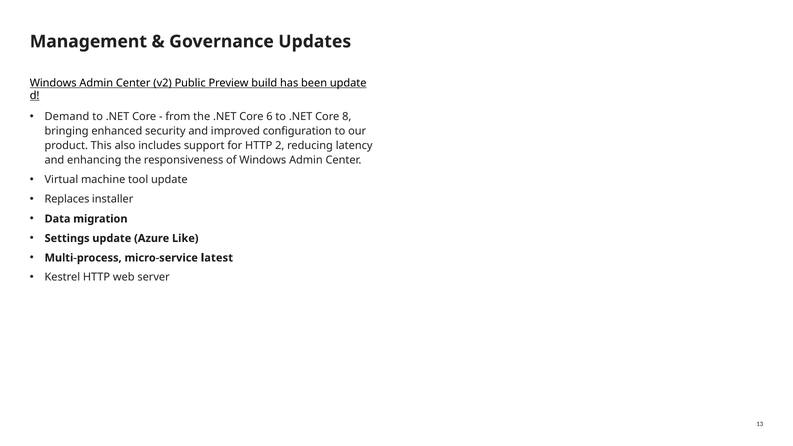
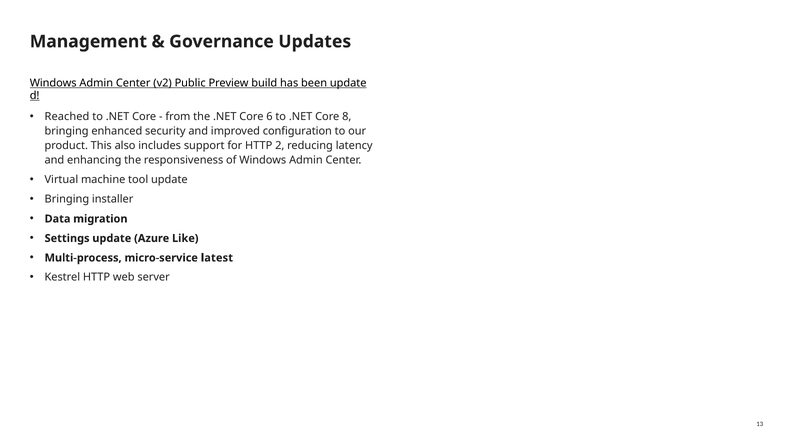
Demand: Demand -> Reached
Replaces at (67, 199): Replaces -> Bringing
